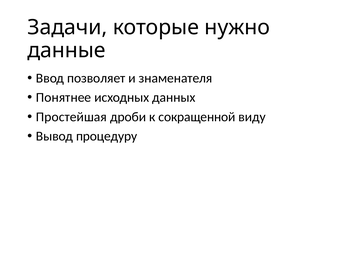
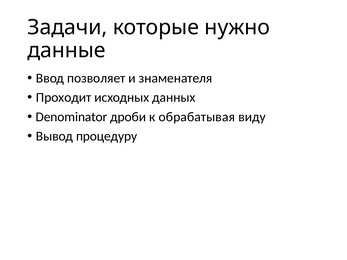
Понятнее: Понятнее -> Проходит
Простейшая: Простейшая -> Denominator
сокращенной: сокращенной -> обрабатывая
